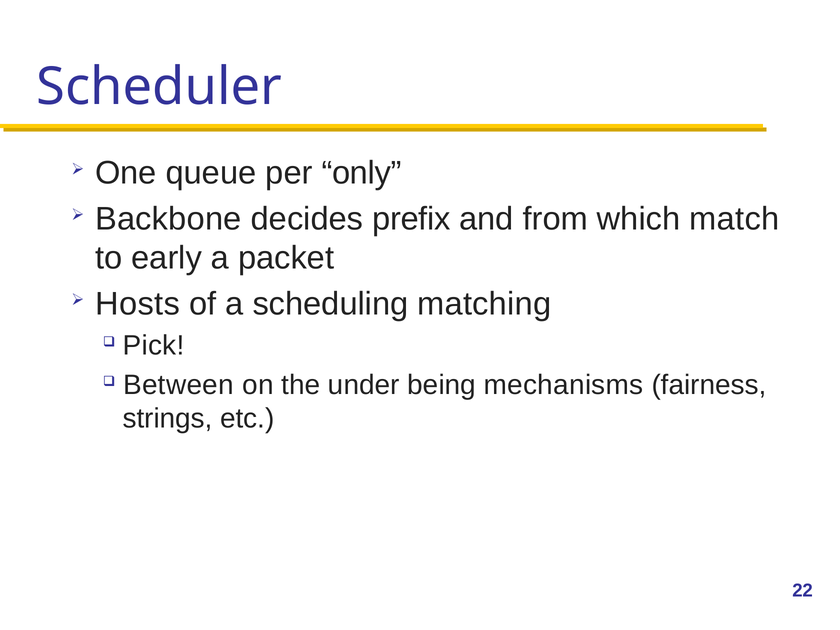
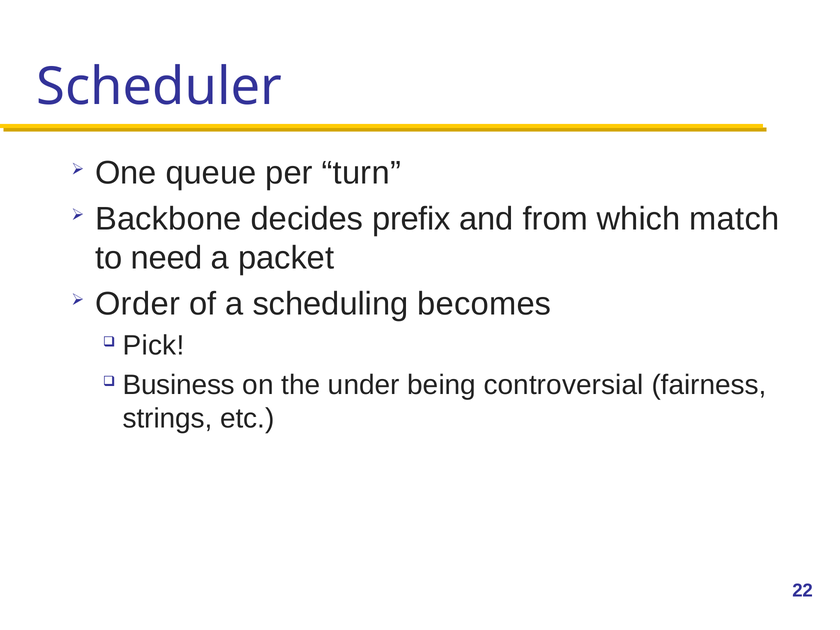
only: only -> turn
early: early -> need
Hosts: Hosts -> Order
matching: matching -> becomes
Between: Between -> Business
mechanisms: mechanisms -> controversial
